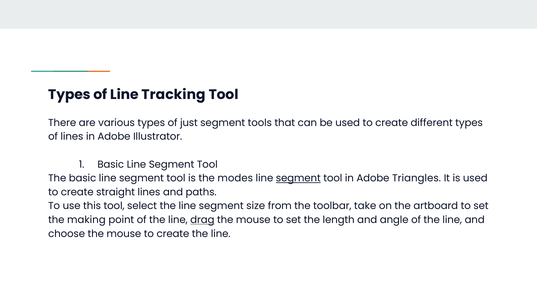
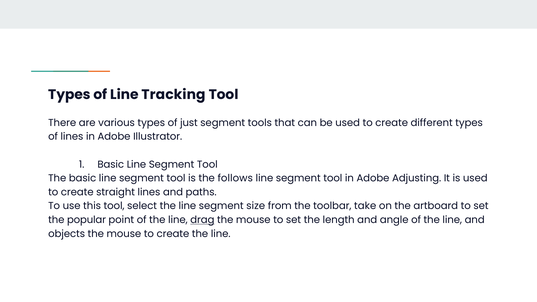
modes: modes -> follows
segment at (298, 178) underline: present -> none
Triangles: Triangles -> Adjusting
making: making -> popular
choose: choose -> objects
